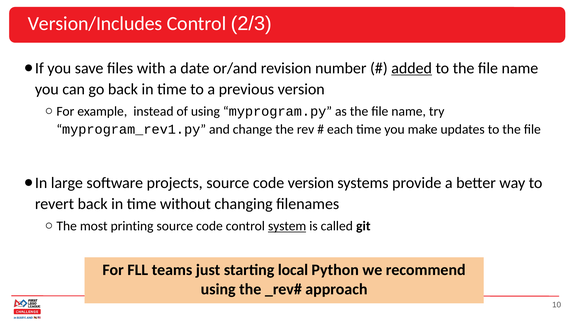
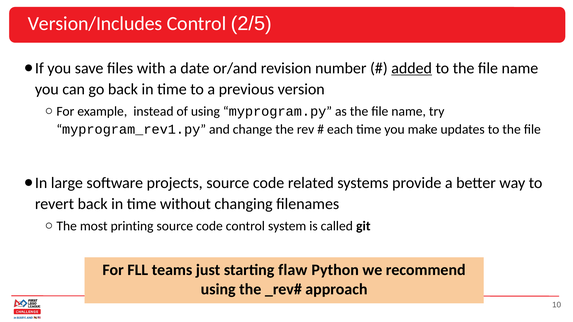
2/3: 2/3 -> 2/5
code version: version -> related
system underline: present -> none
local: local -> flaw
